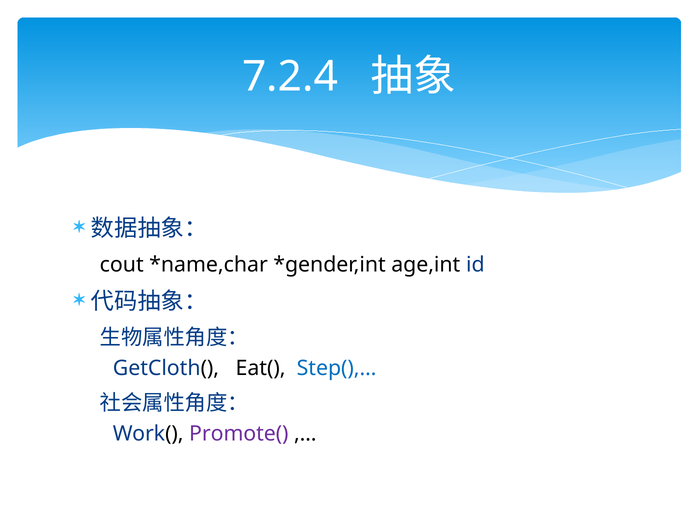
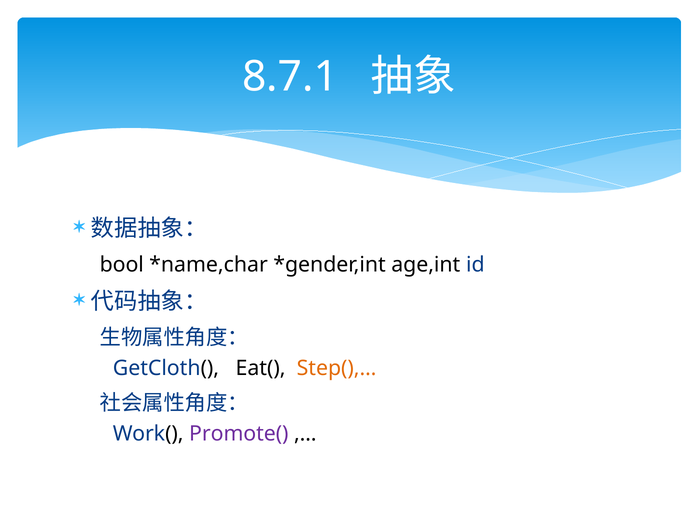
7.2.4: 7.2.4 -> 8.7.1
cout: cout -> bool
Step(),… colour: blue -> orange
